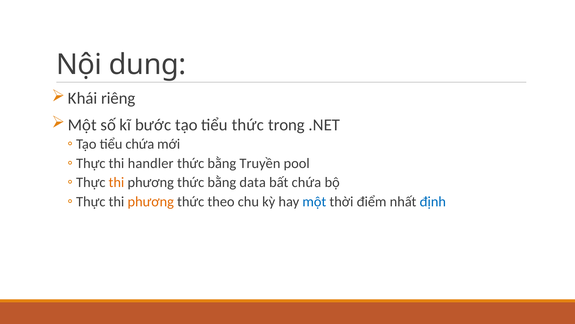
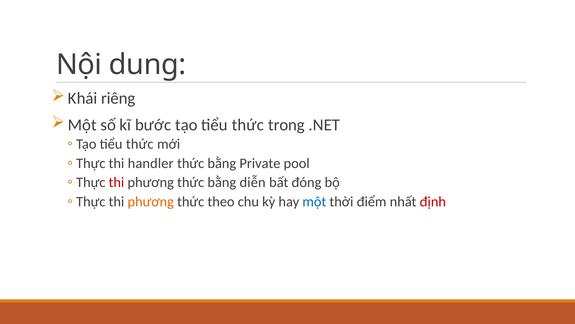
chứa at (140, 144): chứa -> thức
Truyền: Truyền -> Private
thi at (116, 182) colour: orange -> red
data: data -> diễn
bất chứa: chứa -> đóng
định colour: blue -> red
